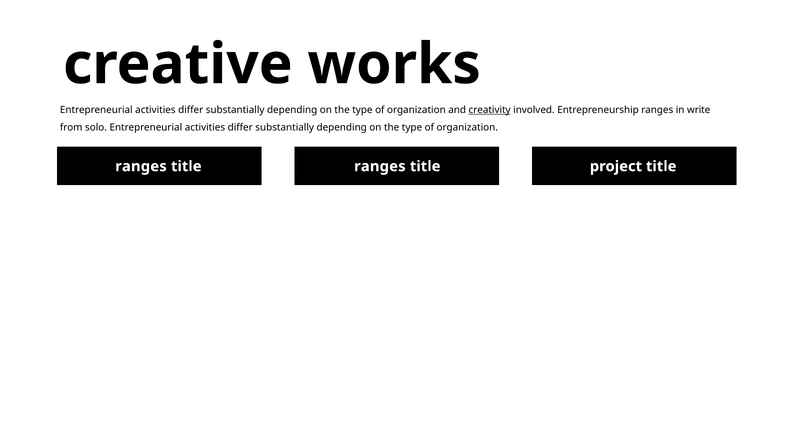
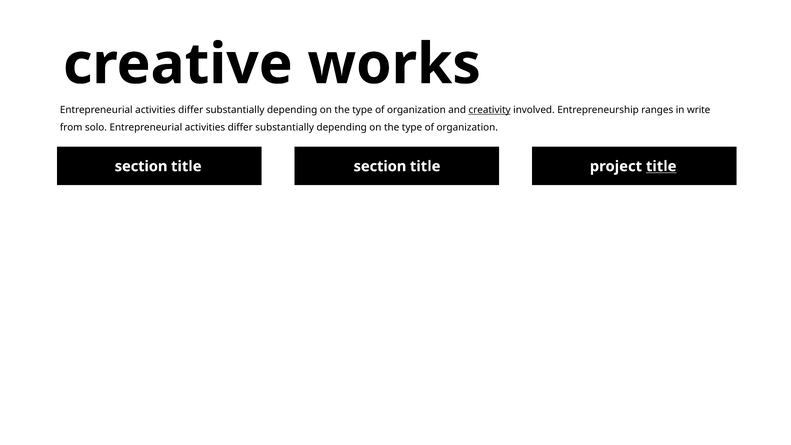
ranges at (141, 166): ranges -> section
title ranges: ranges -> section
title at (661, 166) underline: none -> present
